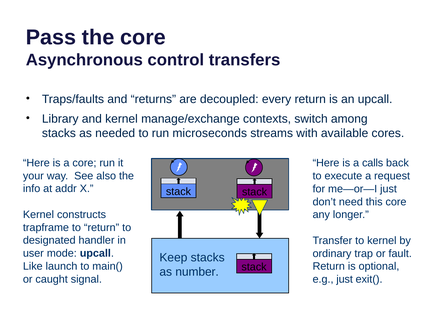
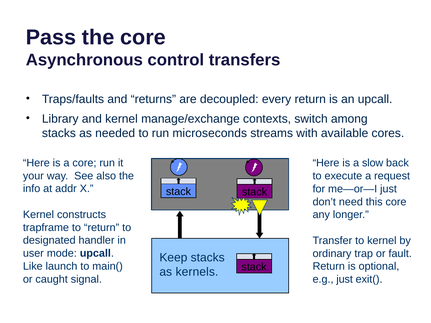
calls: calls -> slow
number: number -> kernels
